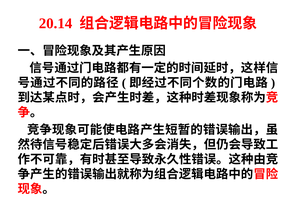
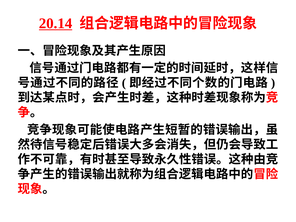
20.14 underline: none -> present
